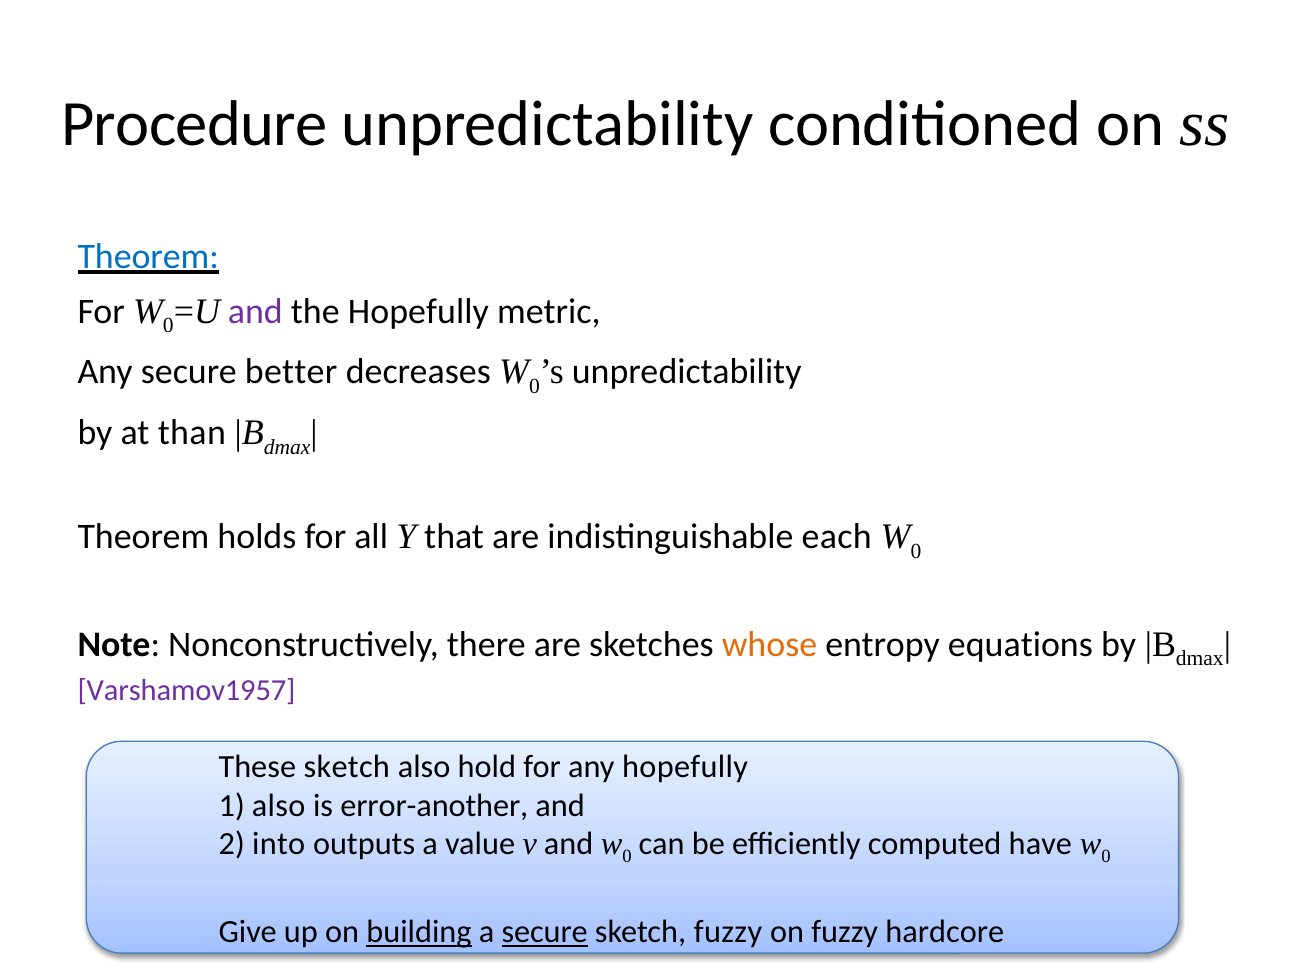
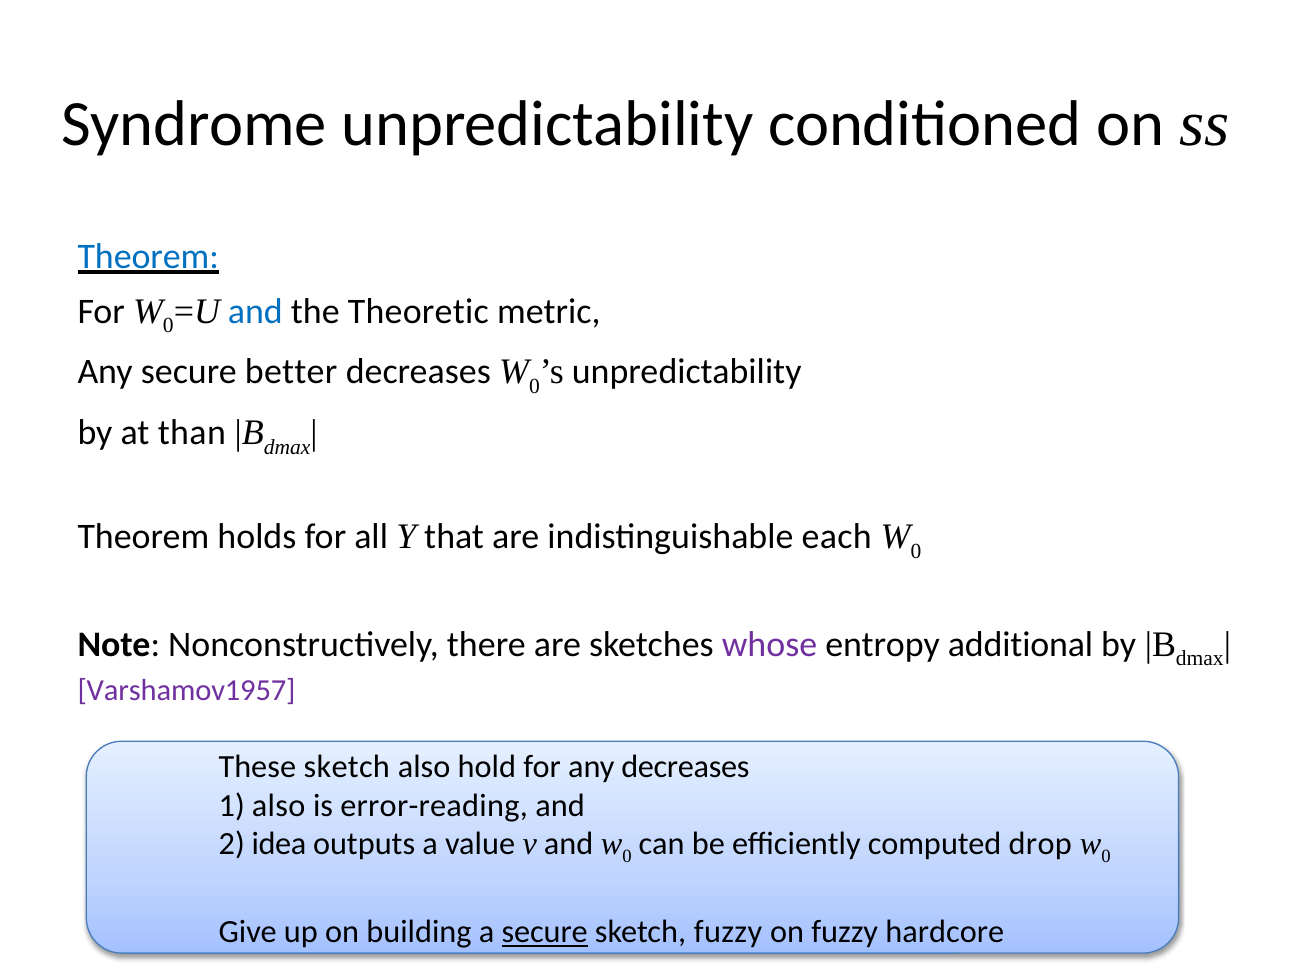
Procedure: Procedure -> Syndrome
and at (255, 311) colour: purple -> blue
the Hopefully: Hopefully -> Theoretic
whose colour: orange -> purple
equations: equations -> additional
any hopefully: hopefully -> decreases
error-another: error-another -> error-reading
into: into -> idea
have: have -> drop
building underline: present -> none
